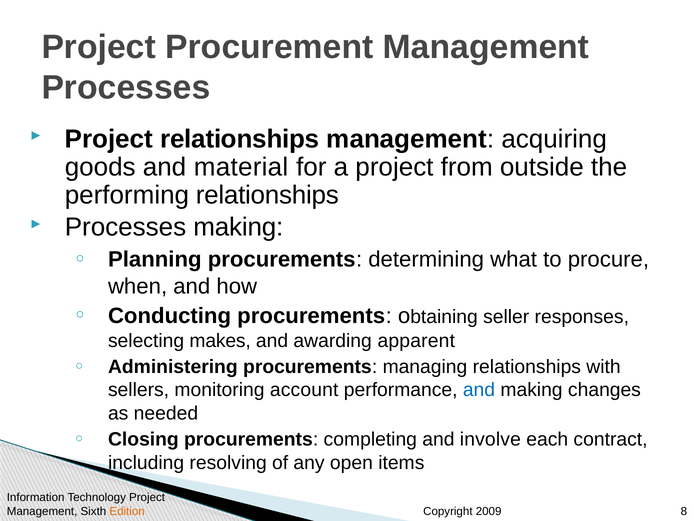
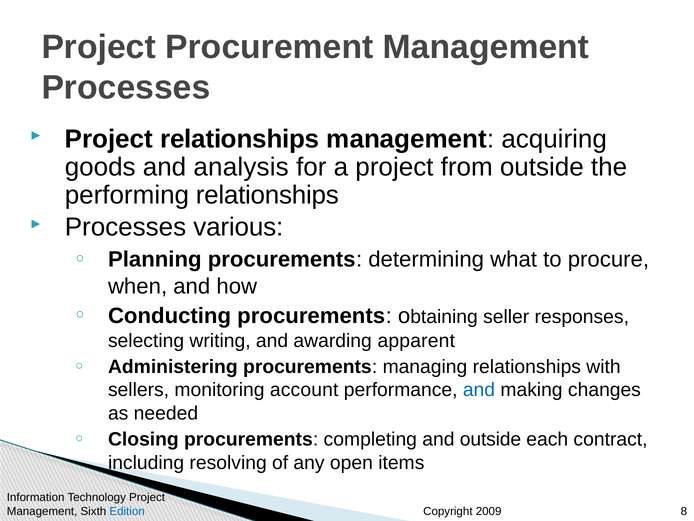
material: material -> analysis
Processes making: making -> various
makes: makes -> writing
and involve: involve -> outside
Edition colour: orange -> blue
